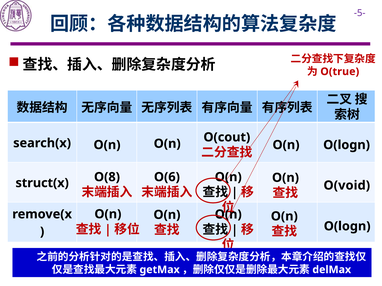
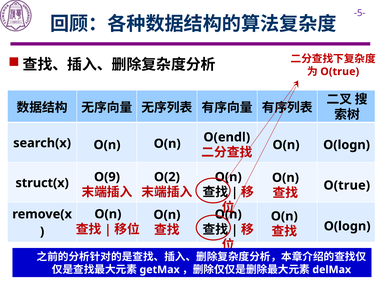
O(cout: O(cout -> O(endl
O(8: O(8 -> O(9
O(6: O(6 -> O(2
O(void at (347, 186): O(void -> O(true
